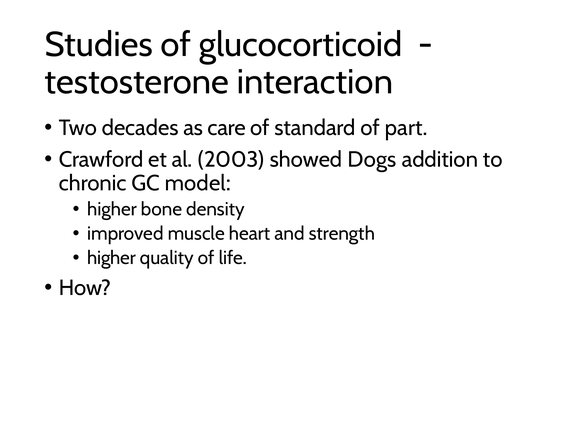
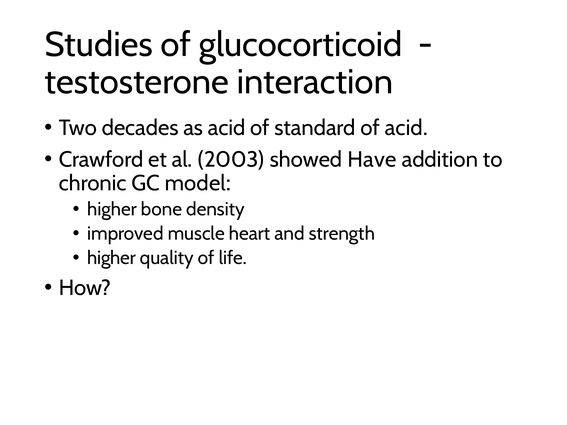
as care: care -> acid
of part: part -> acid
Dogs: Dogs -> Have
